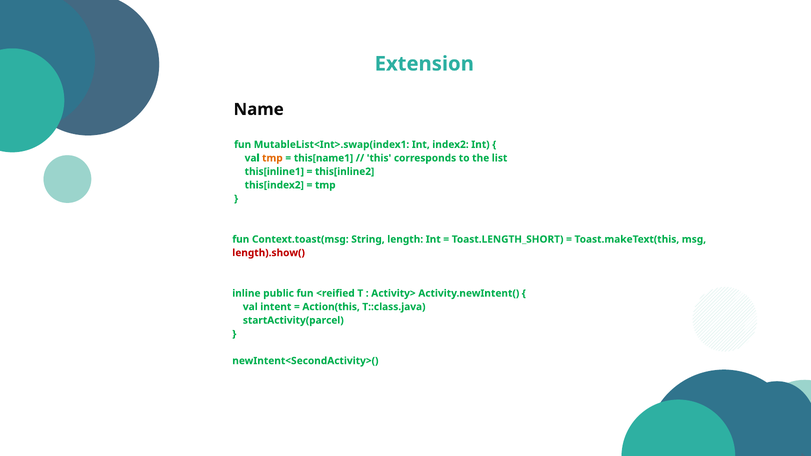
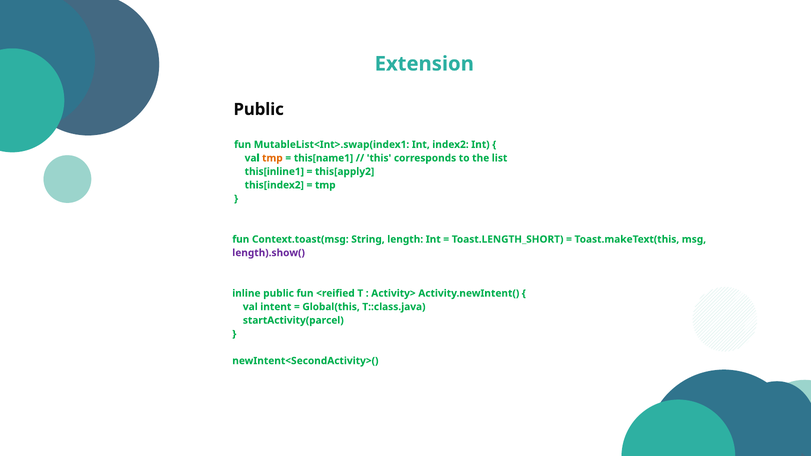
Name at (259, 109): Name -> Public
this[inline2: this[inline2 -> this[apply2
length).show( colour: red -> purple
Action(this: Action(this -> Global(this
